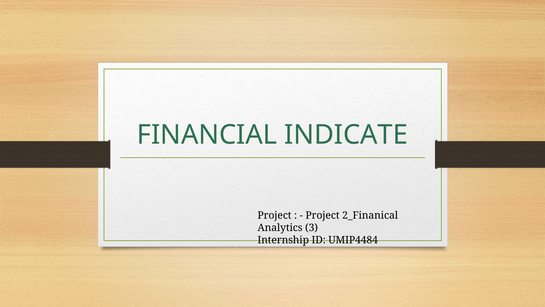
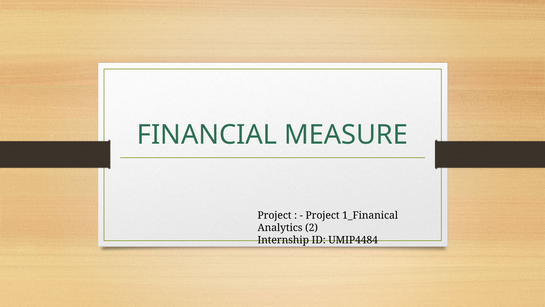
INDICATE: INDICATE -> MEASURE
2_Finanical: 2_Finanical -> 1_Finanical
3: 3 -> 2
